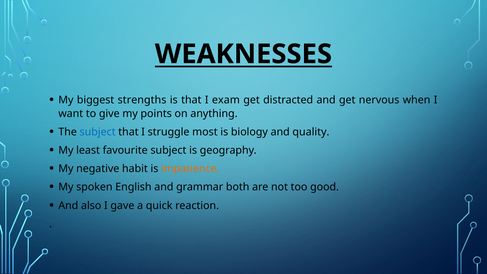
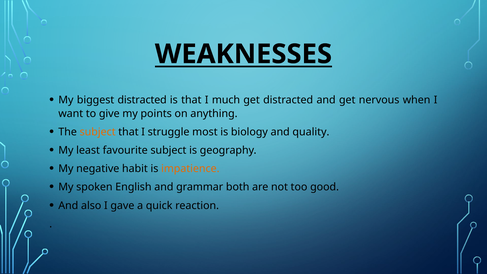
biggest strengths: strengths -> distracted
exam: exam -> much
subject at (98, 132) colour: blue -> orange
